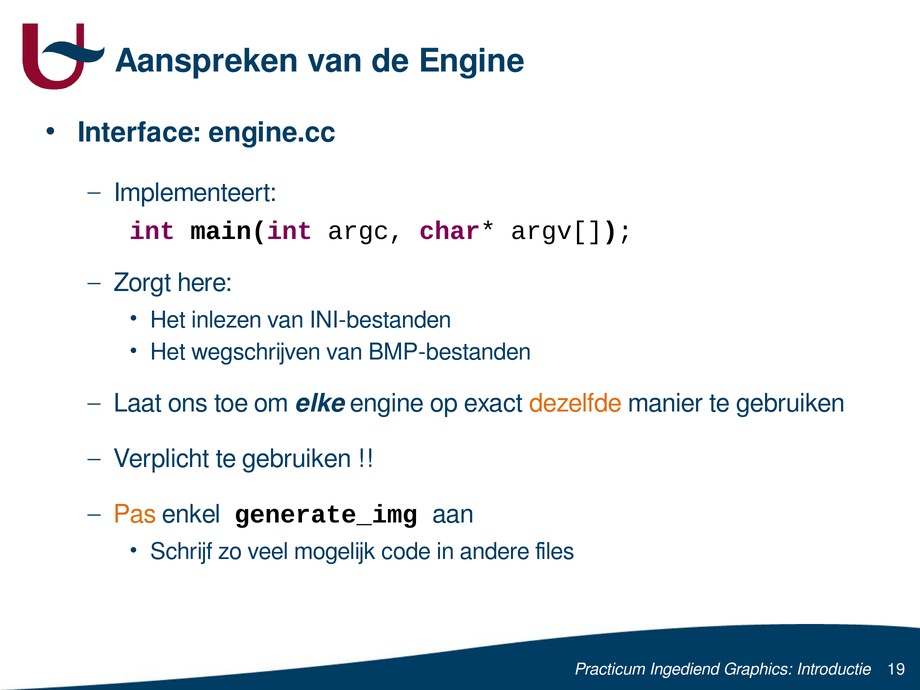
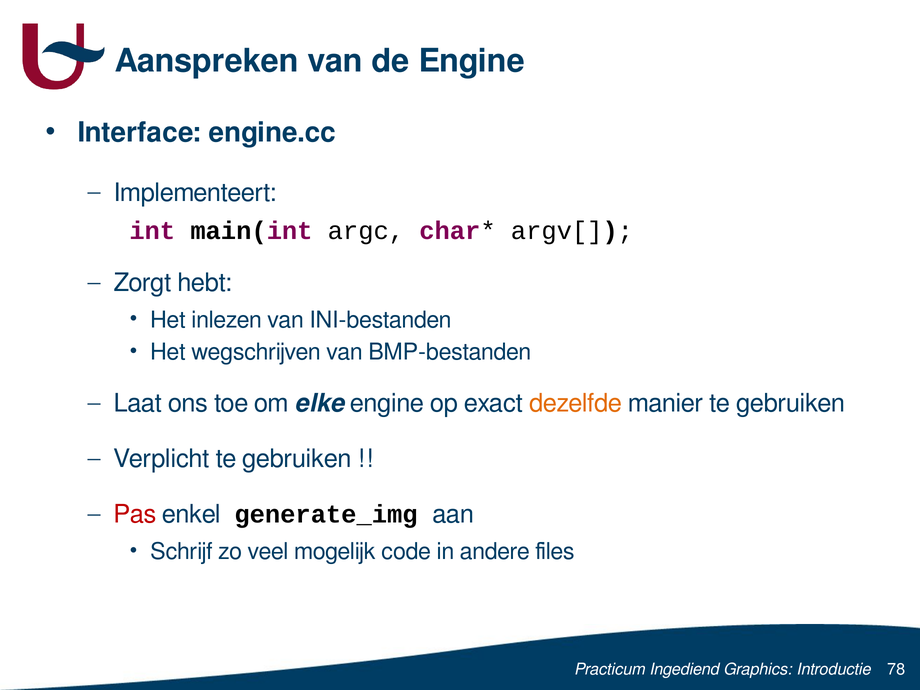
here: here -> hebt
Pas colour: orange -> red
19: 19 -> 78
